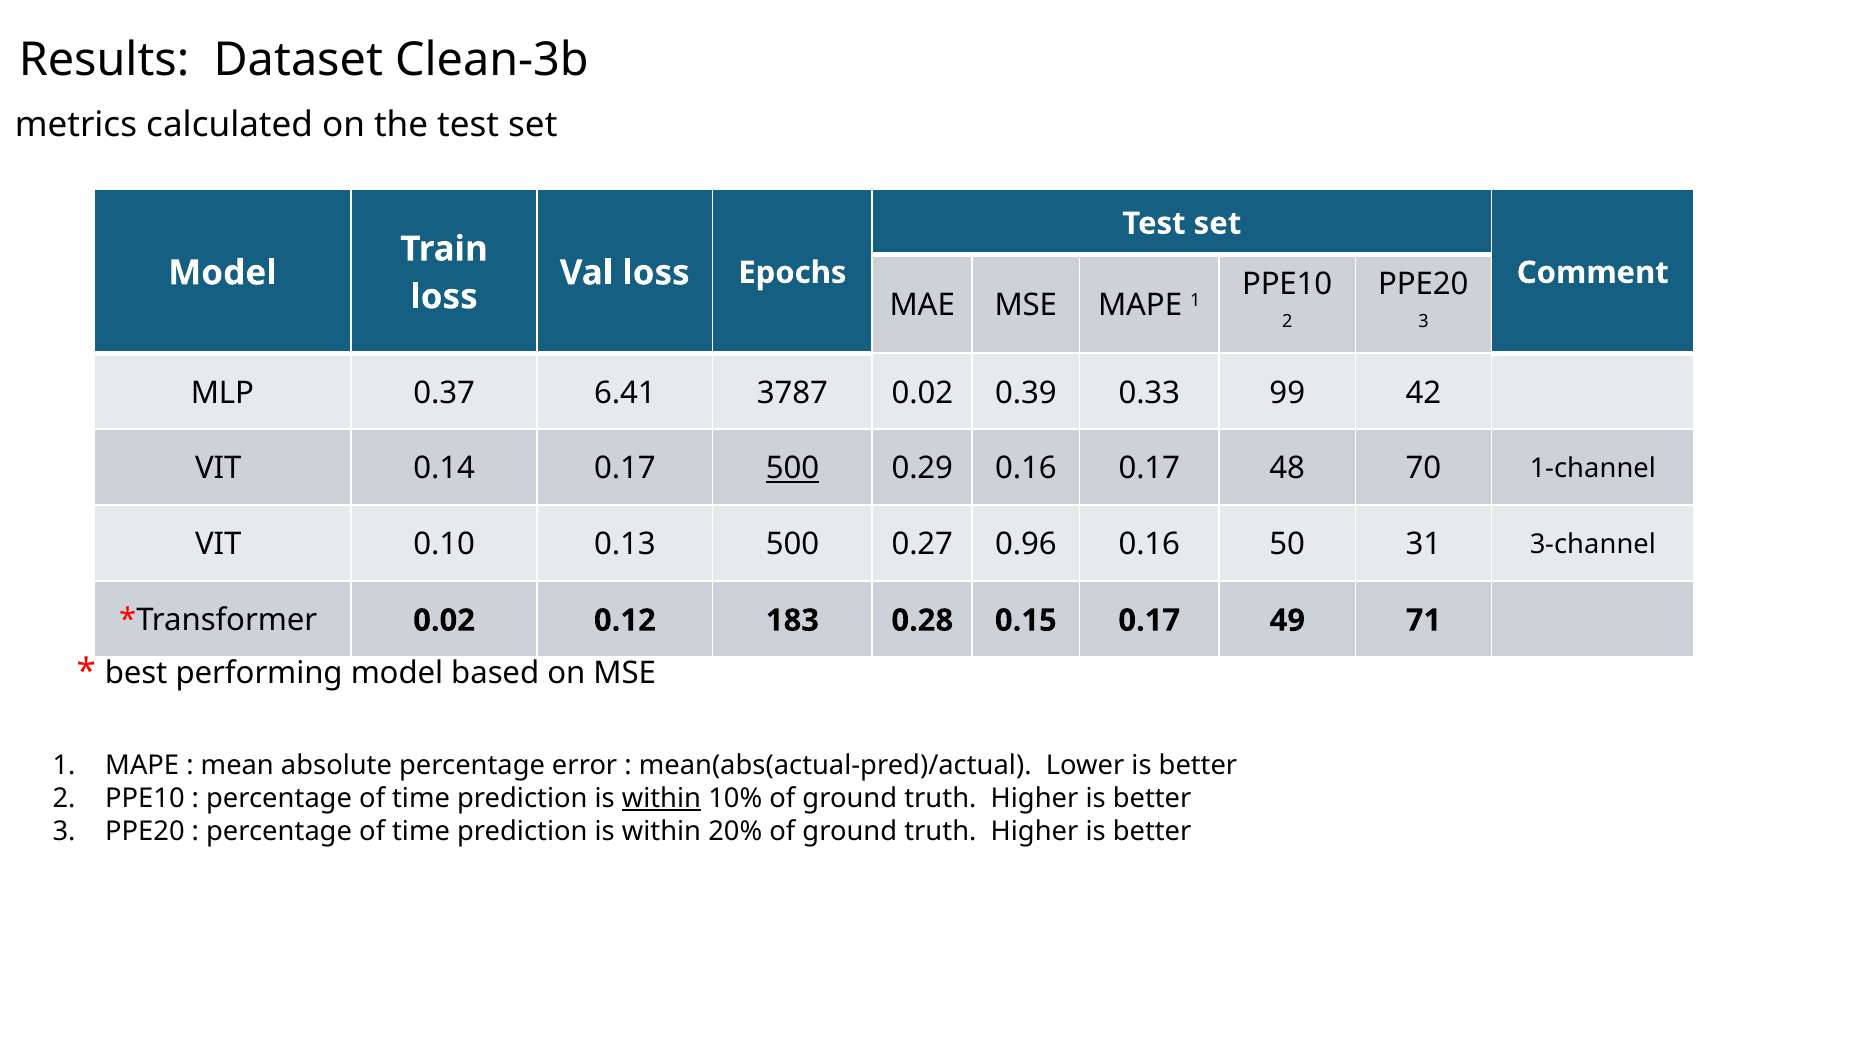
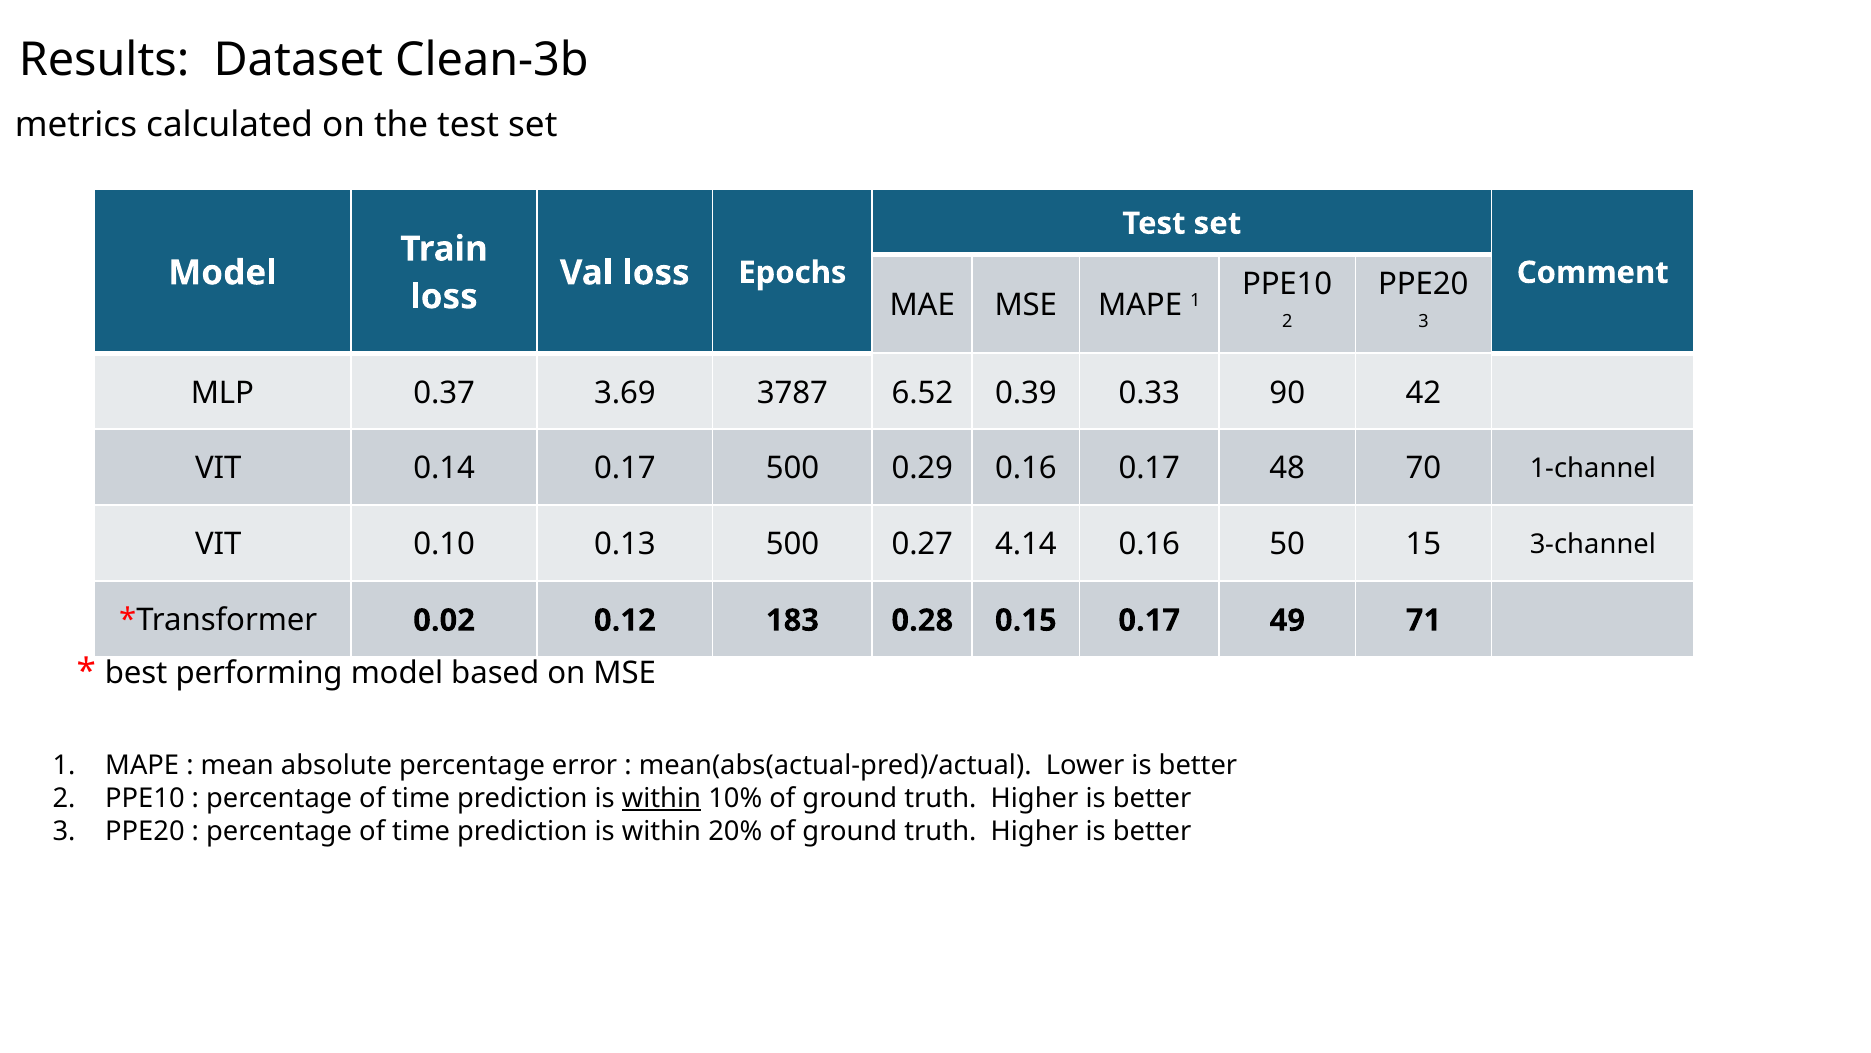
6.41: 6.41 -> 3.69
3787 0.02: 0.02 -> 6.52
99: 99 -> 90
500 at (792, 468) underline: present -> none
0.96: 0.96 -> 4.14
31: 31 -> 15
